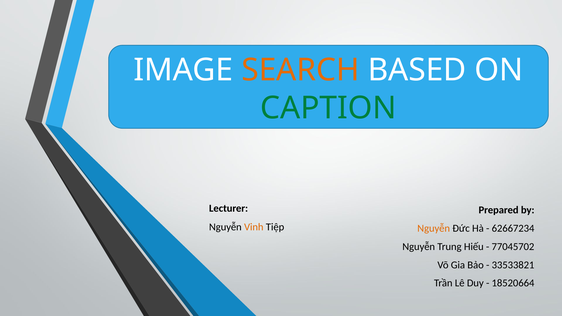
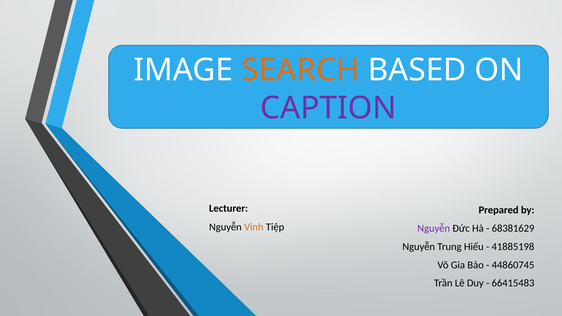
CAPTION colour: green -> purple
Nguyễn at (434, 228) colour: orange -> purple
62667234: 62667234 -> 68381629
77045702: 77045702 -> 41885198
33533821: 33533821 -> 44860745
18520664: 18520664 -> 66415483
